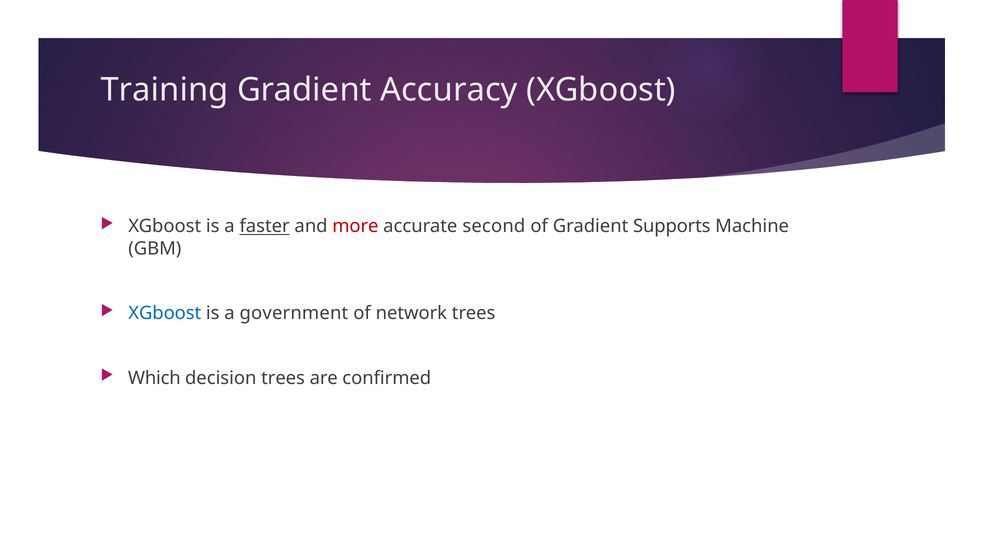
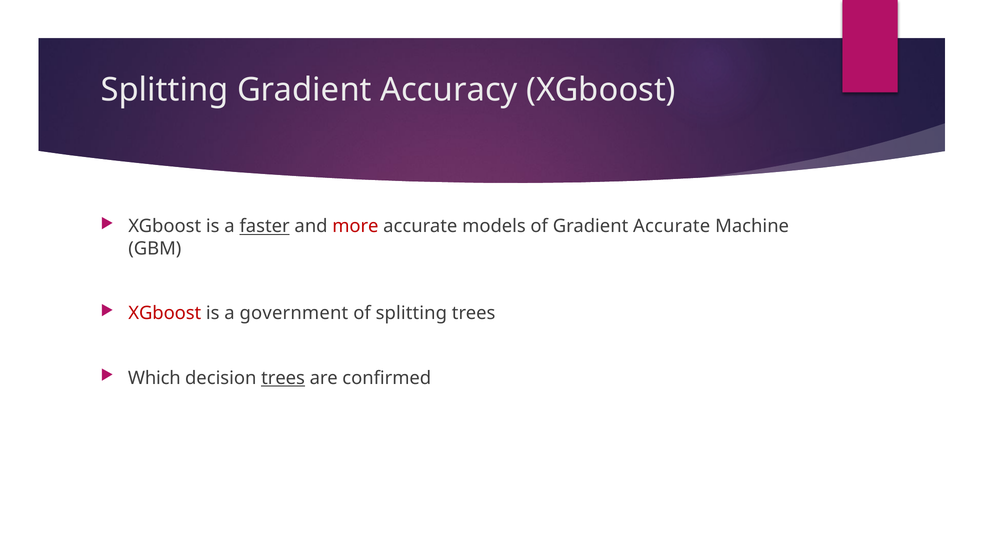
Training at (165, 90): Training -> Splitting
second: second -> models
Gradient Supports: Supports -> Accurate
XGboost at (165, 313) colour: blue -> red
of network: network -> splitting
trees at (283, 378) underline: none -> present
